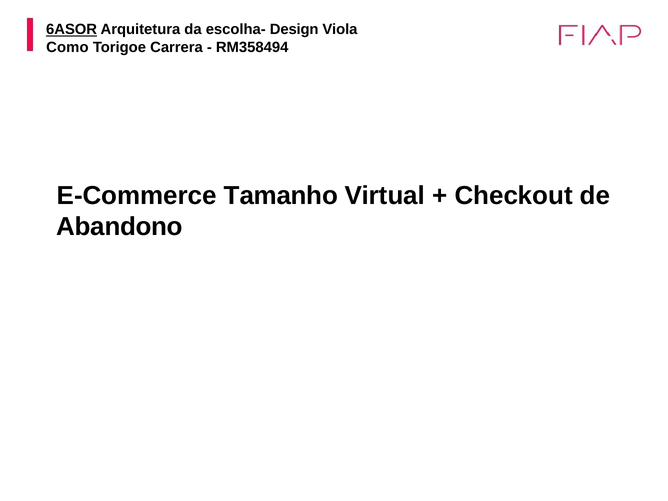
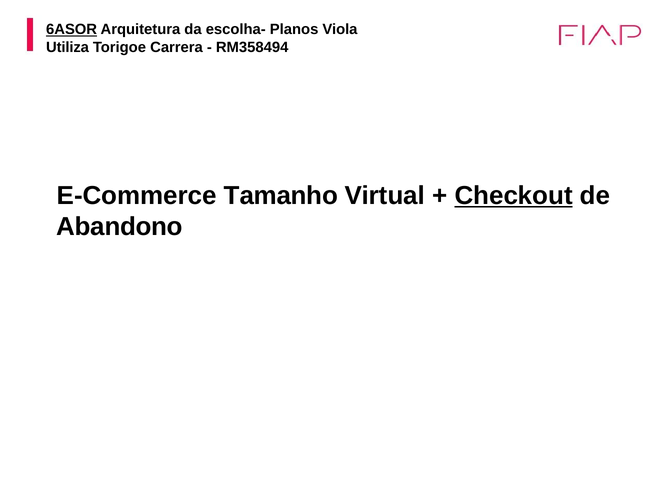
Design: Design -> Planos
Como: Como -> Utiliza
Checkout underline: none -> present
